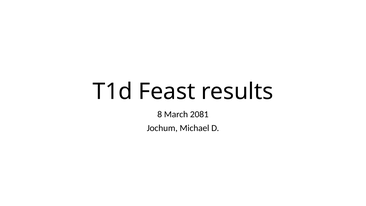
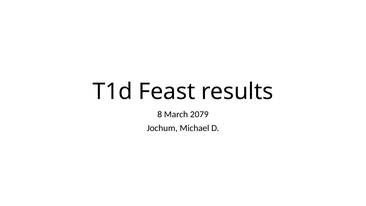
2081: 2081 -> 2079
